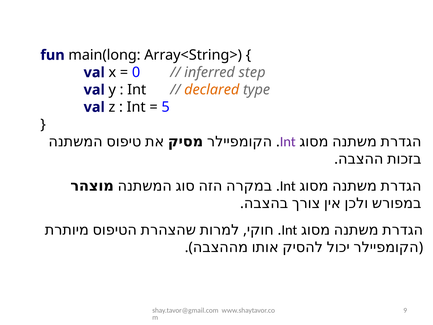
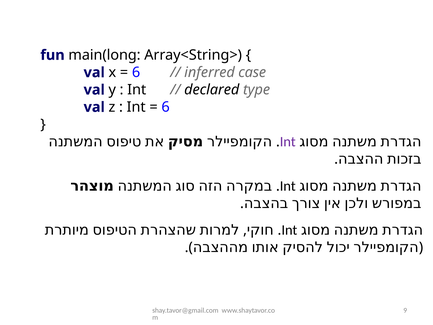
0 at (136, 72): 0 -> 6
step: step -> case
declared colour: orange -> black
5 at (166, 107): 5 -> 6
